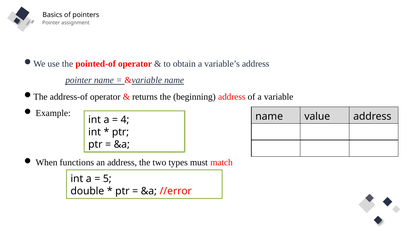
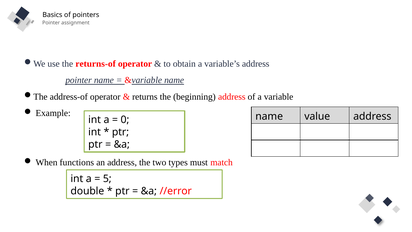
pointed-of: pointed-of -> returns-of
4: 4 -> 0
